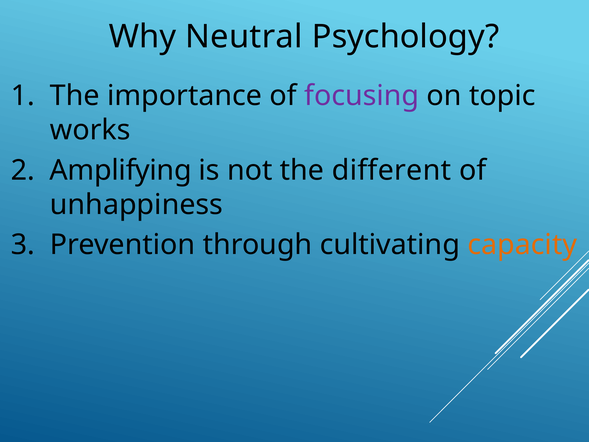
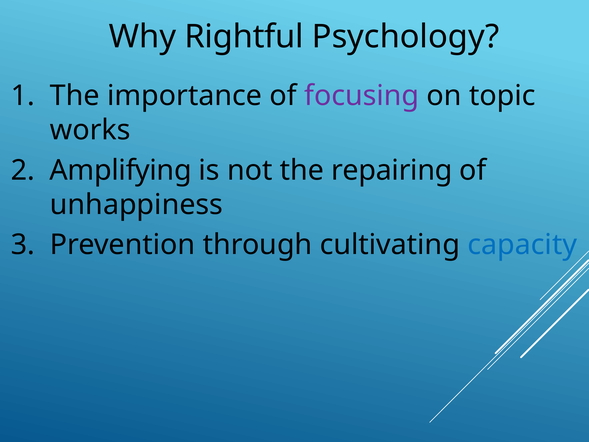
Neutral: Neutral -> Rightful
different: different -> repairing
capacity colour: orange -> blue
